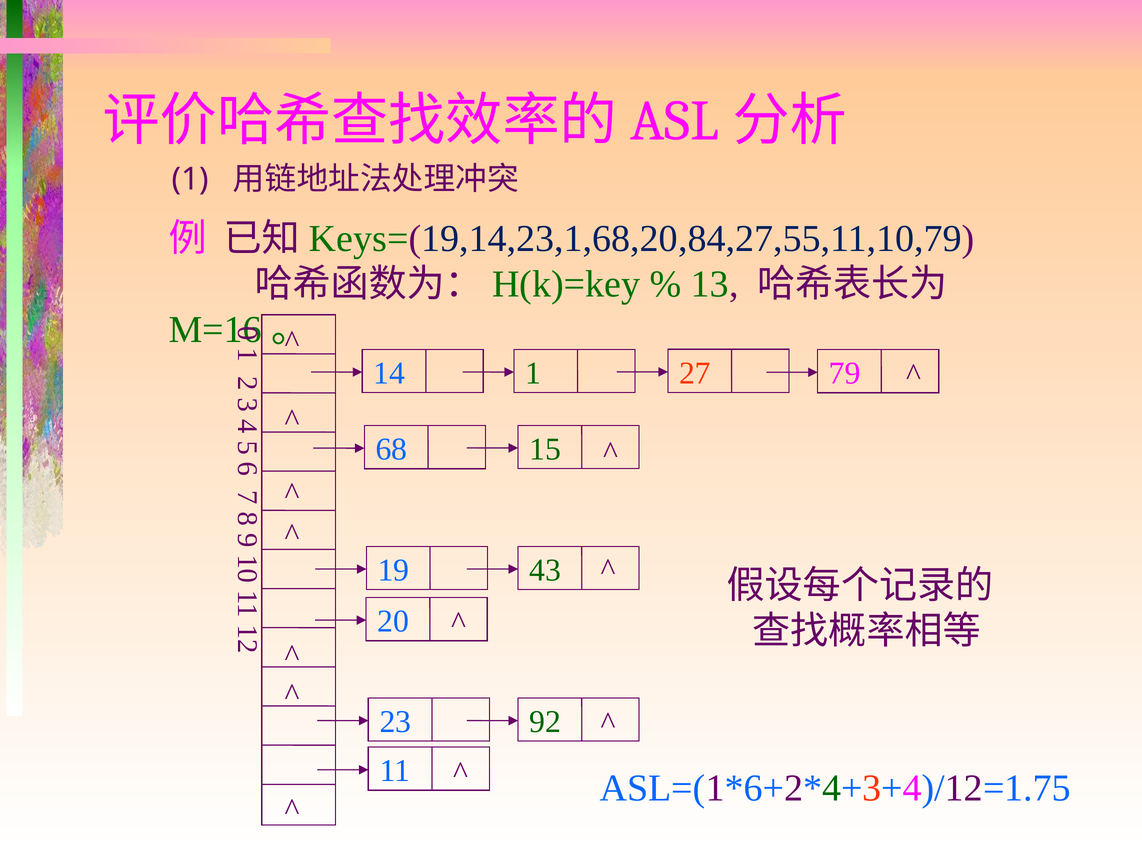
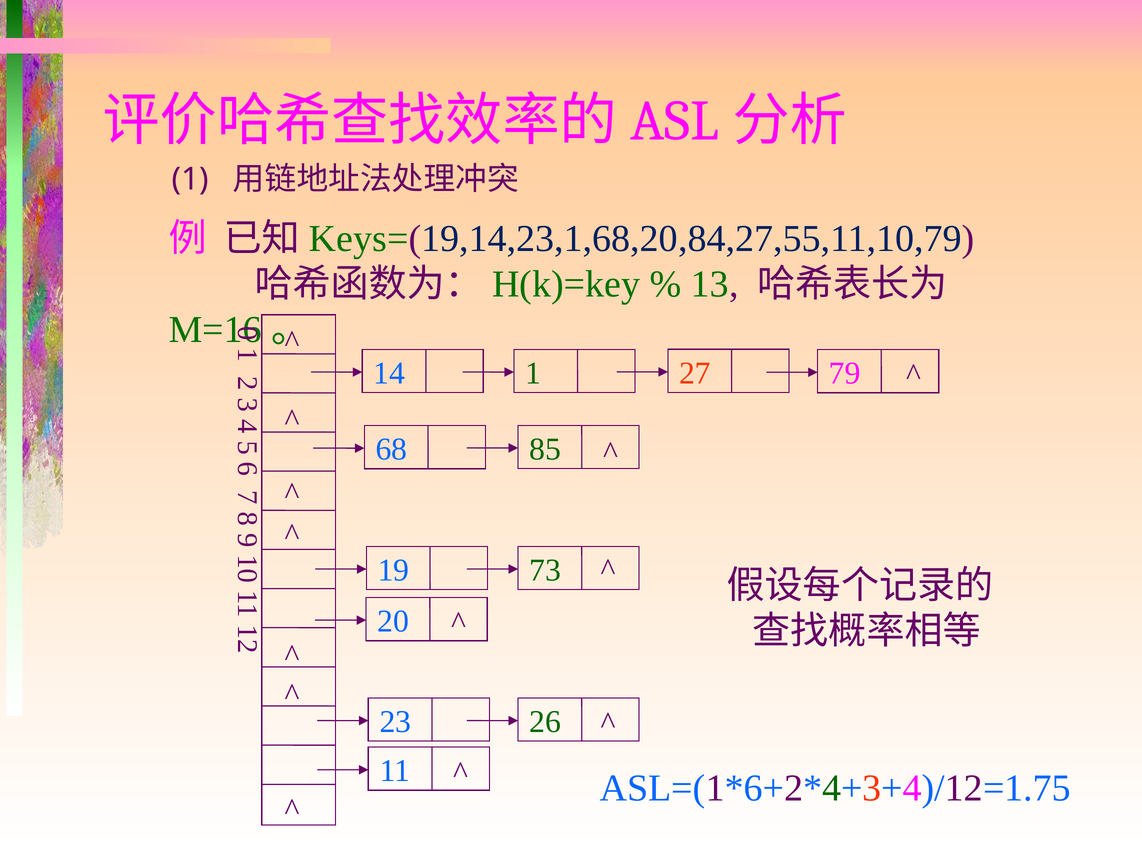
15: 15 -> 85
43: 43 -> 73
92: 92 -> 26
